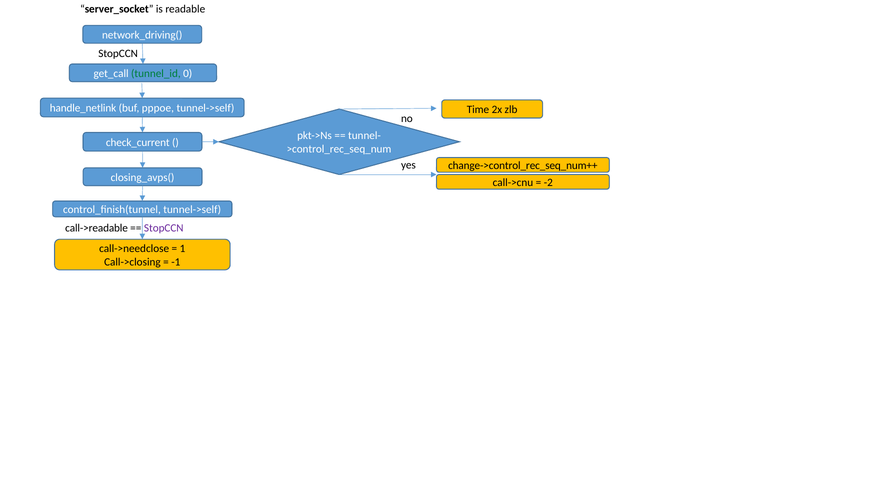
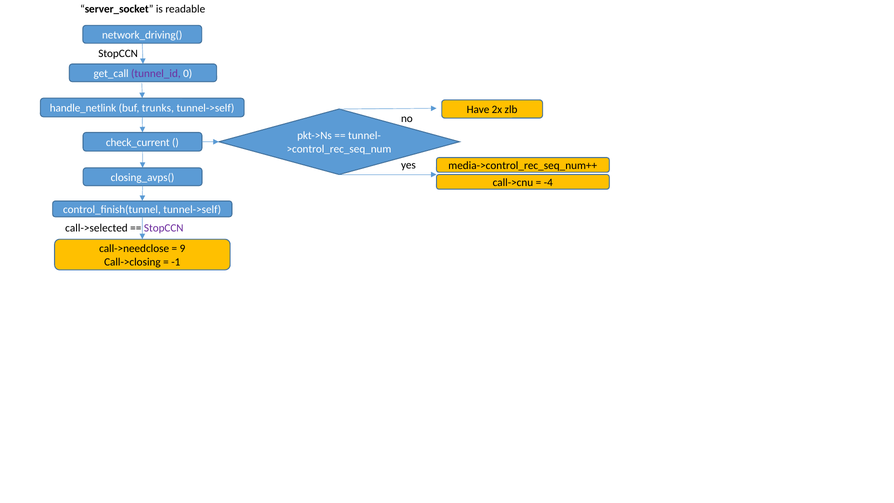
tunnel_id colour: green -> purple
pppoe: pppoe -> trunks
Time: Time -> Have
change->control_rec_seq_num++: change->control_rec_seq_num++ -> media->control_rec_seq_num++
-2: -2 -> -4
call->readable: call->readable -> call->selected
1: 1 -> 9
